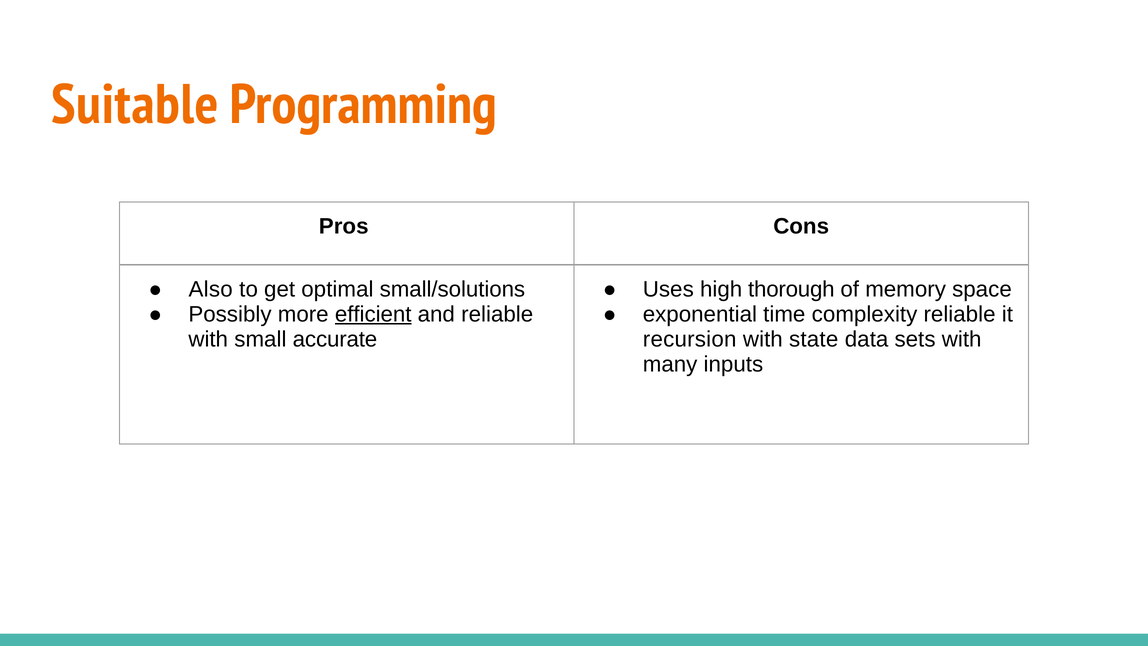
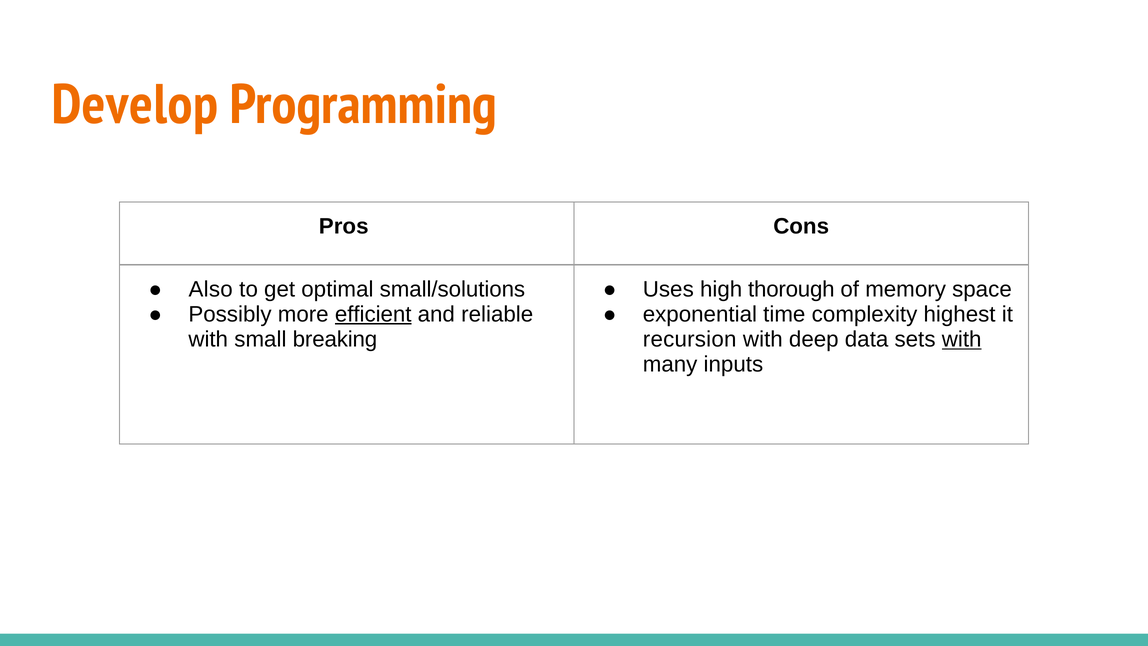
Suitable: Suitable -> Develop
complexity reliable: reliable -> highest
accurate: accurate -> breaking
state: state -> deep
with at (962, 339) underline: none -> present
